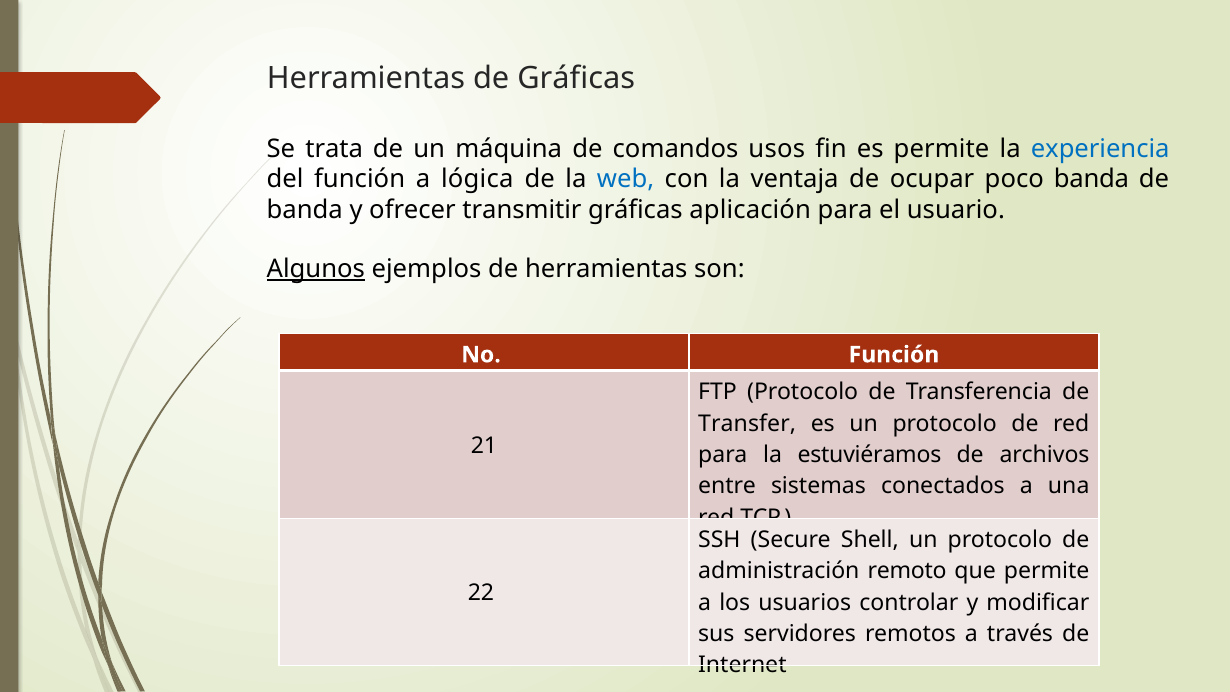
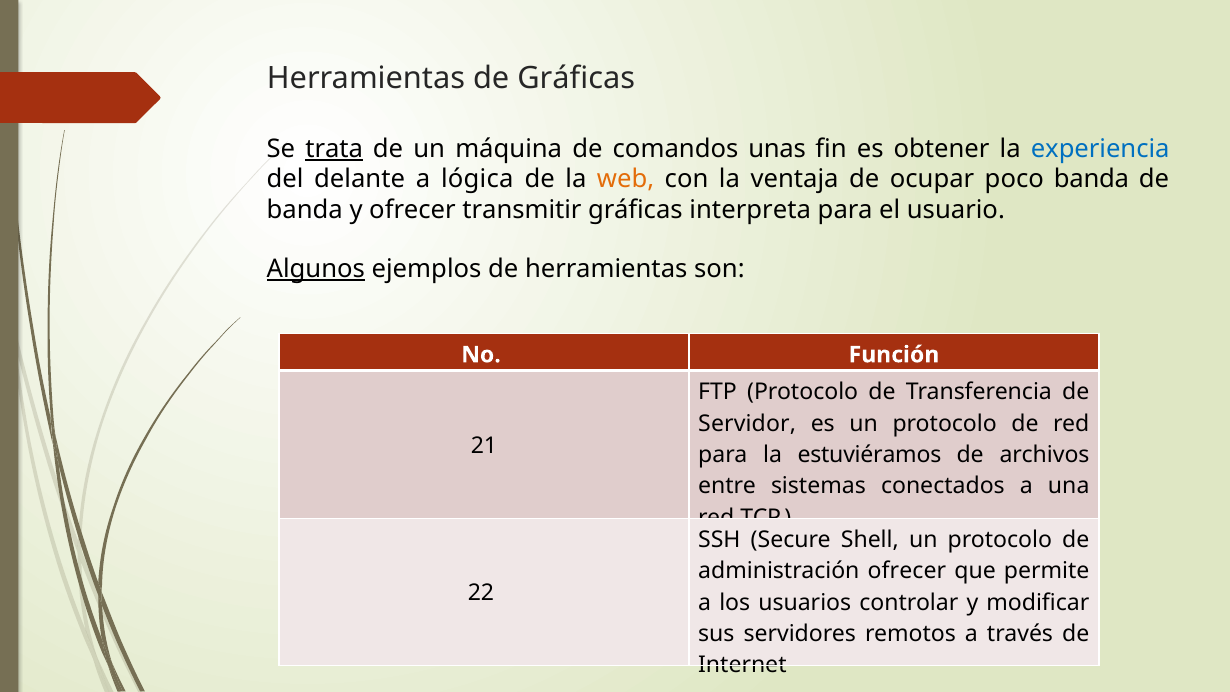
trata underline: none -> present
usos: usos -> unas
es permite: permite -> obtener
del función: función -> delante
web colour: blue -> orange
aplicación: aplicación -> interpreta
Transfer: Transfer -> Servidor
administración remoto: remoto -> ofrecer
